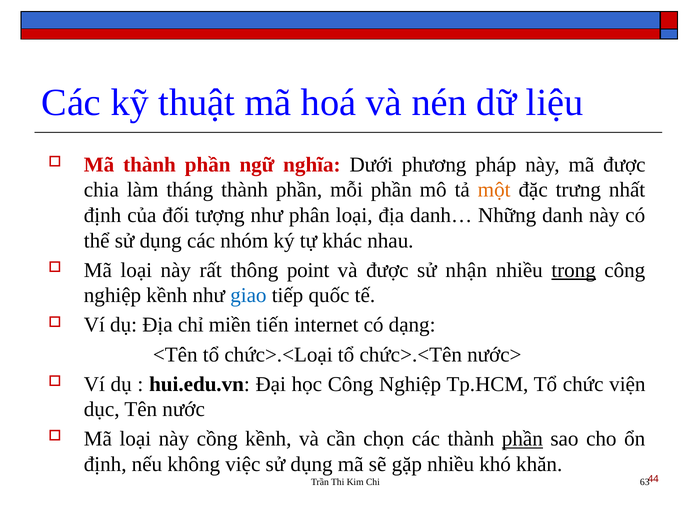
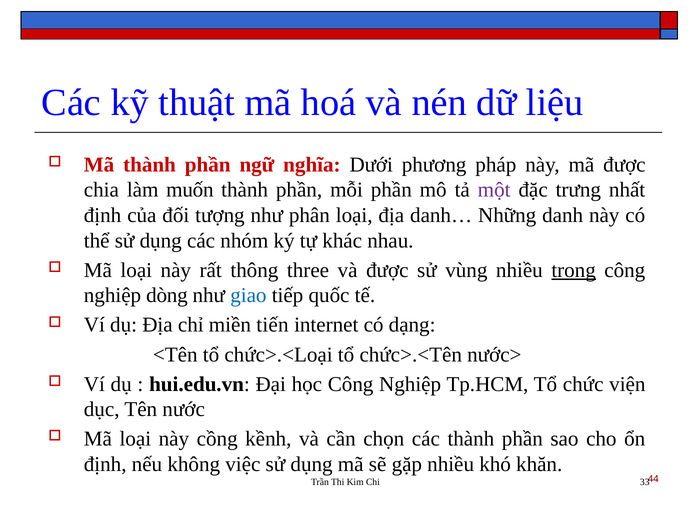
tháng: tháng -> muốn
một colour: orange -> purple
point: point -> three
nhận: nhận -> vùng
nghiệp kềnh: kềnh -> dòng
phần at (522, 439) underline: present -> none
63: 63 -> 33
